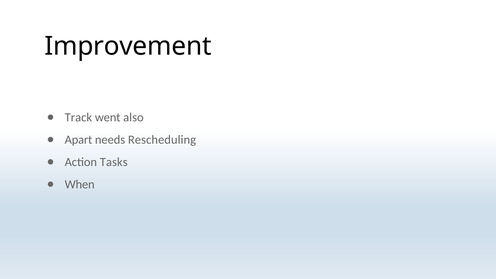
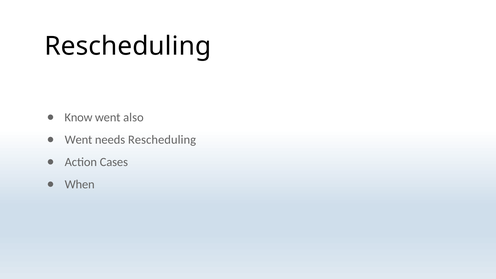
Improvement at (128, 46): Improvement -> Rescheduling
Track: Track -> Know
Apart at (79, 140): Apart -> Went
Tasks: Tasks -> Cases
